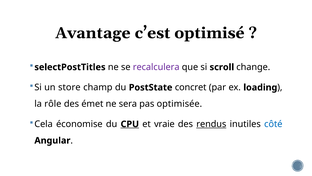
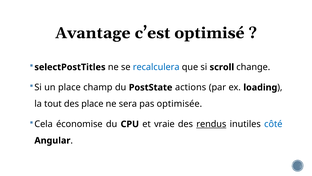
recalculera colour: purple -> blue
un store: store -> place
concret: concret -> actions
rôle: rôle -> tout
des émet: émet -> place
CPU underline: present -> none
